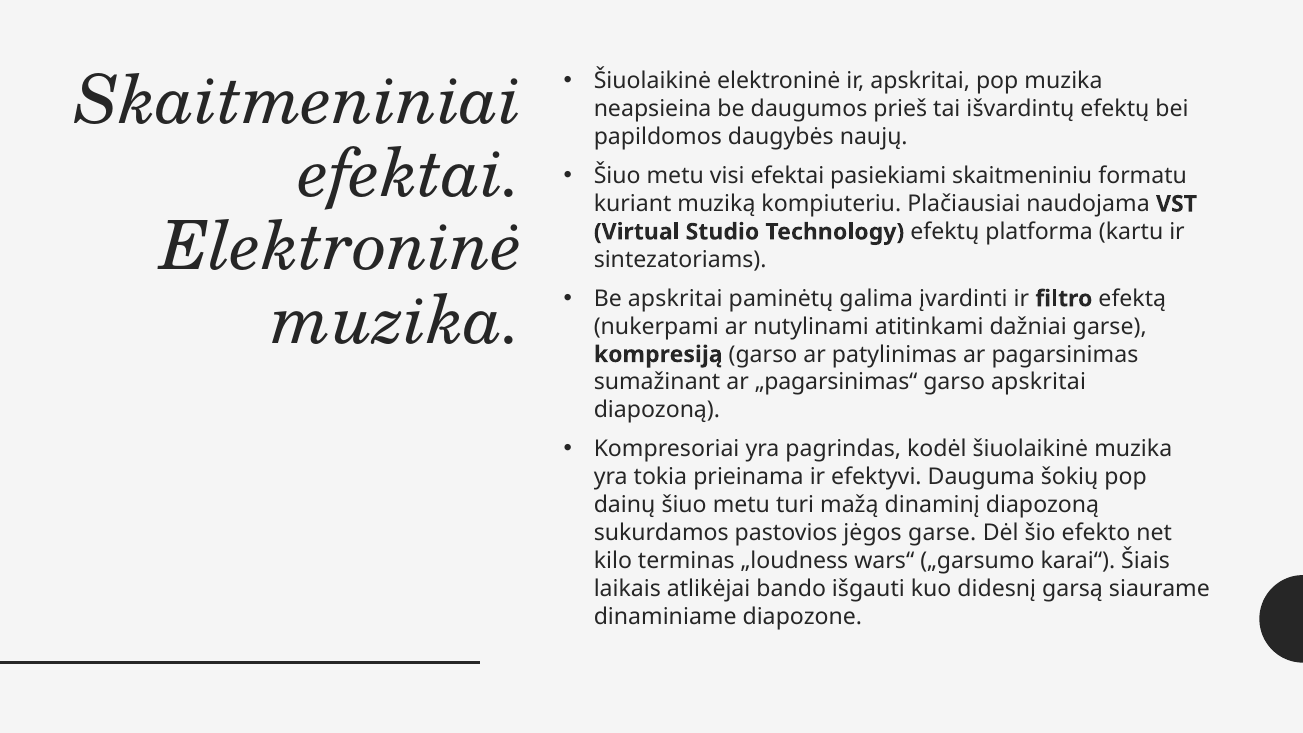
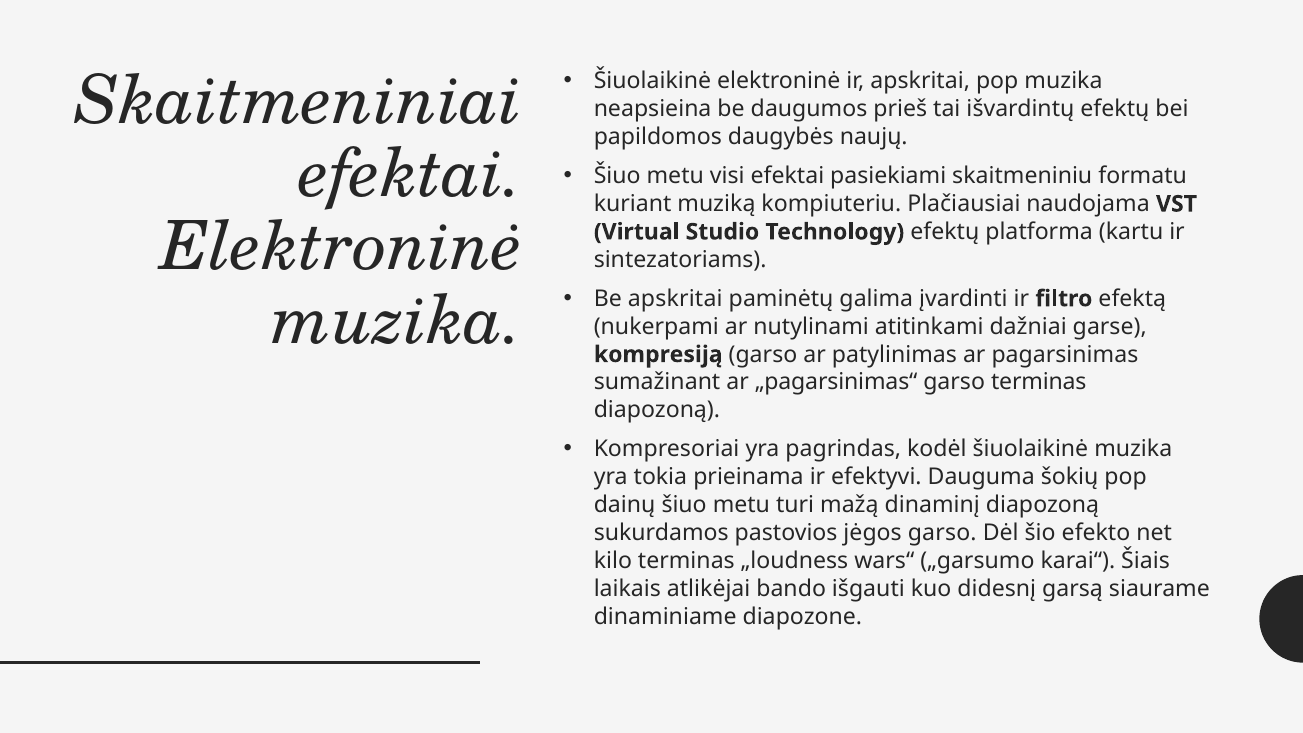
garso apskritai: apskritai -> terminas
jėgos garse: garse -> garso
